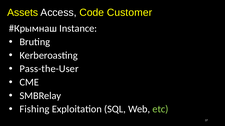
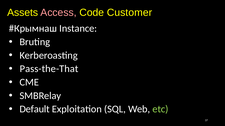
Access colour: white -> pink
Pass-the-User: Pass-the-User -> Pass-the-That
Fishing: Fishing -> Default
